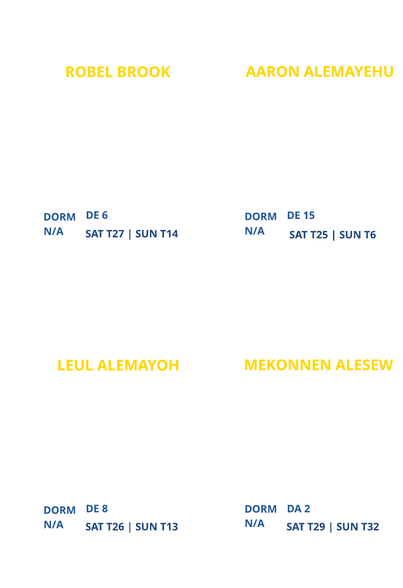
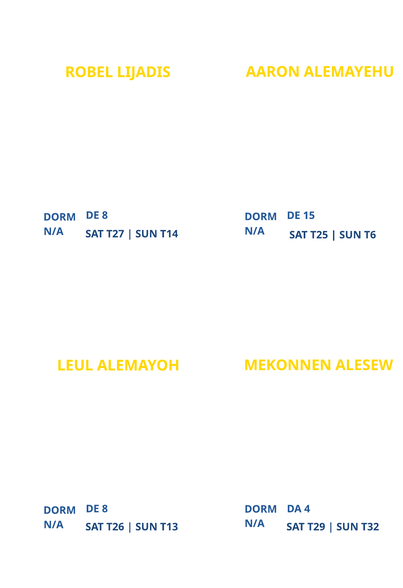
BROOK: BROOK -> LIJADIS
6 at (105, 216): 6 -> 8
2: 2 -> 4
